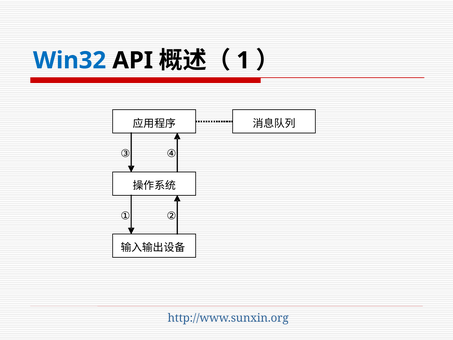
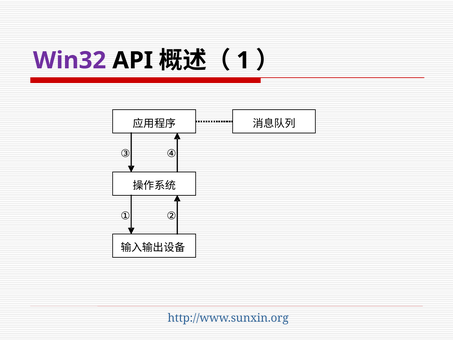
Win32 colour: blue -> purple
